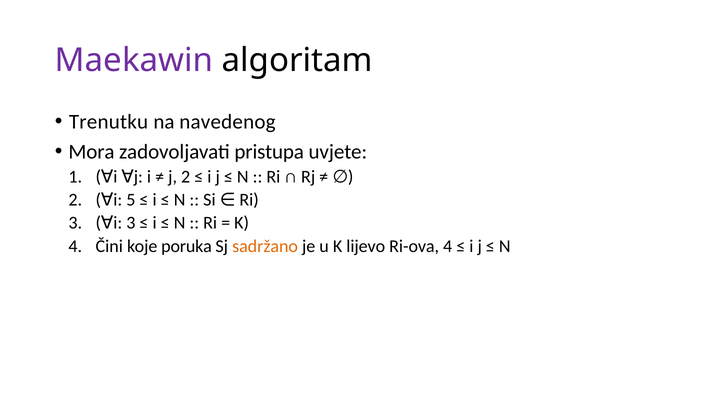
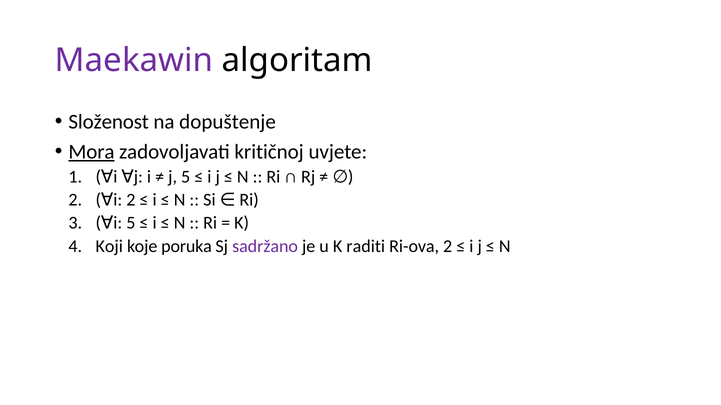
Trenutku: Trenutku -> Složenost
navedenog: navedenog -> dopuštenje
Mora underline: none -> present
pristupa: pristupa -> kritičnoj
j 2: 2 -> 5
i 5: 5 -> 2
i 3: 3 -> 5
Čini: Čini -> Koji
sadržano colour: orange -> purple
lijevo: lijevo -> raditi
Ri-ova 4: 4 -> 2
